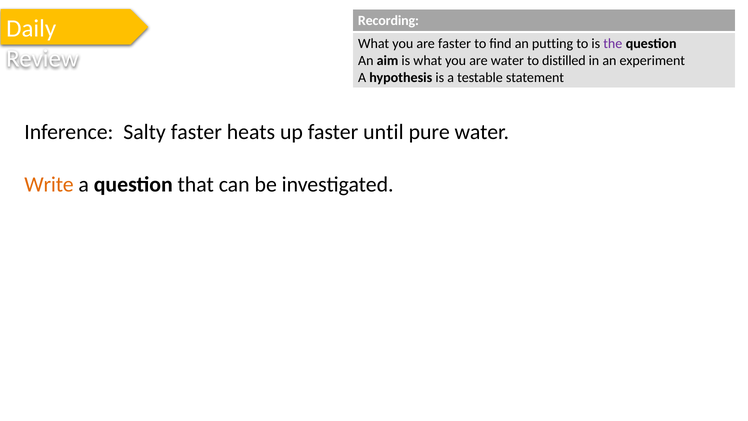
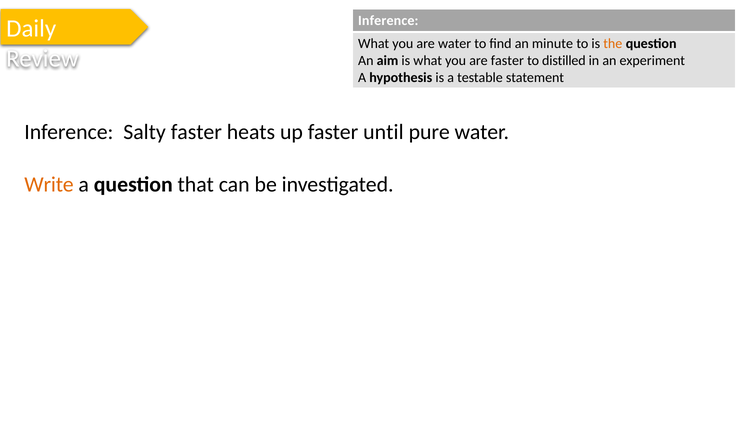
Recording at (388, 21): Recording -> Inference
are faster: faster -> water
putting: putting -> minute
the colour: purple -> orange
are water: water -> faster
